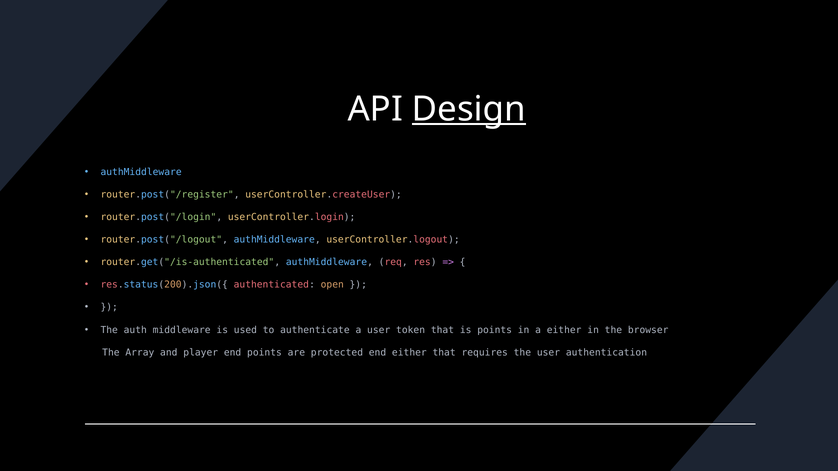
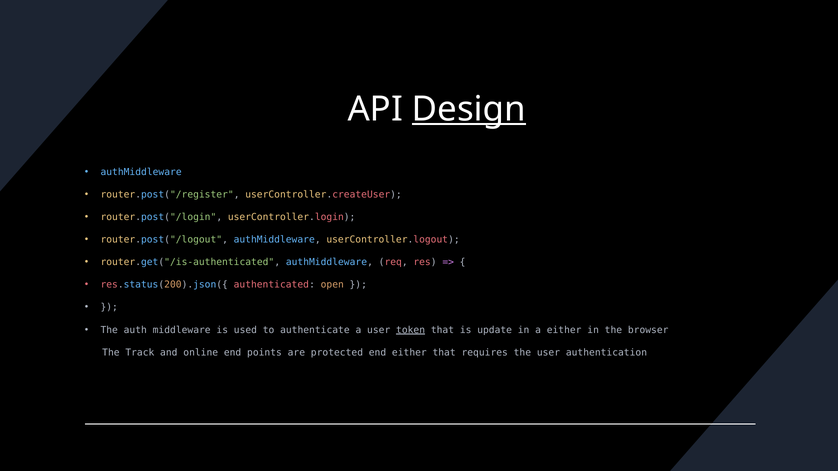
token underline: none -> present
is points: points -> update
Array: Array -> Track
player: player -> online
